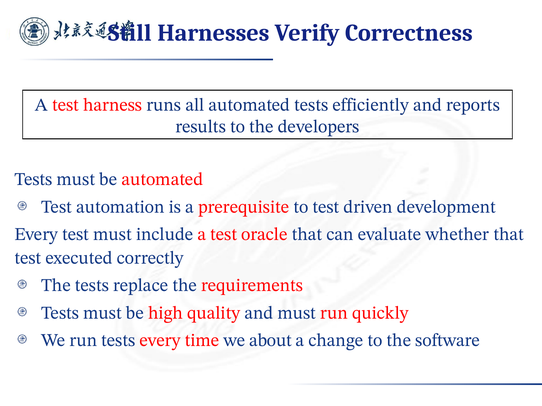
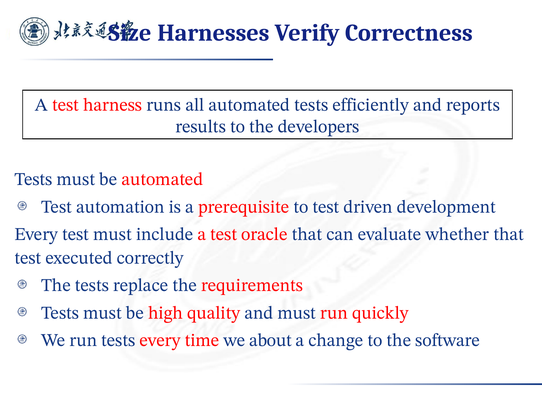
Still: Still -> Size
